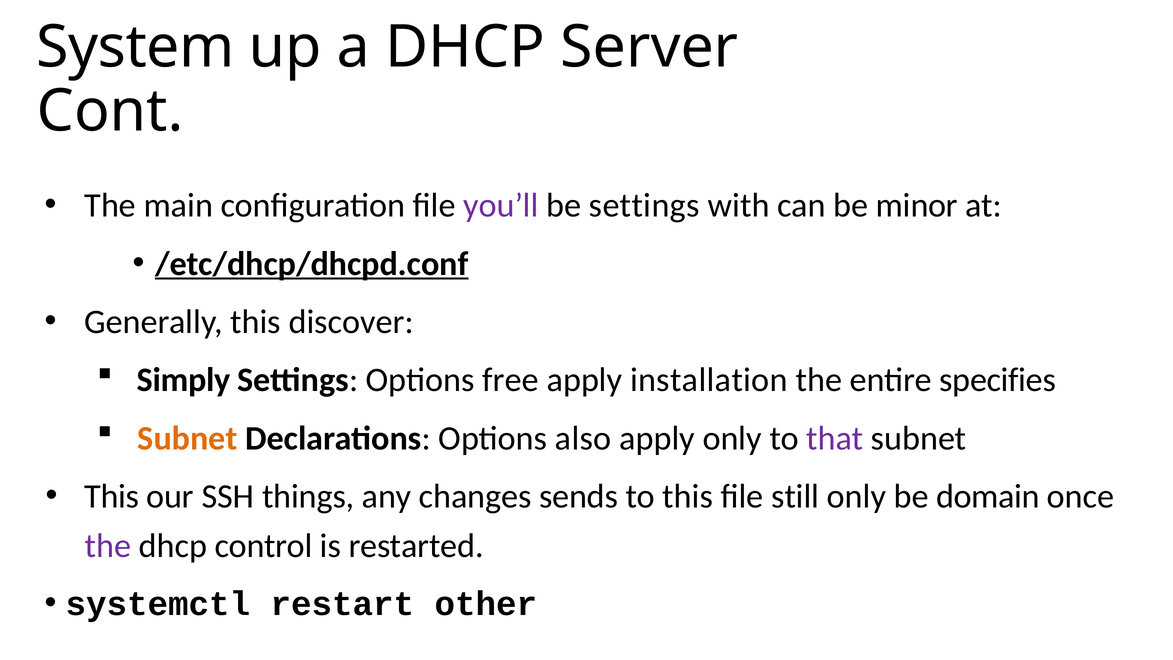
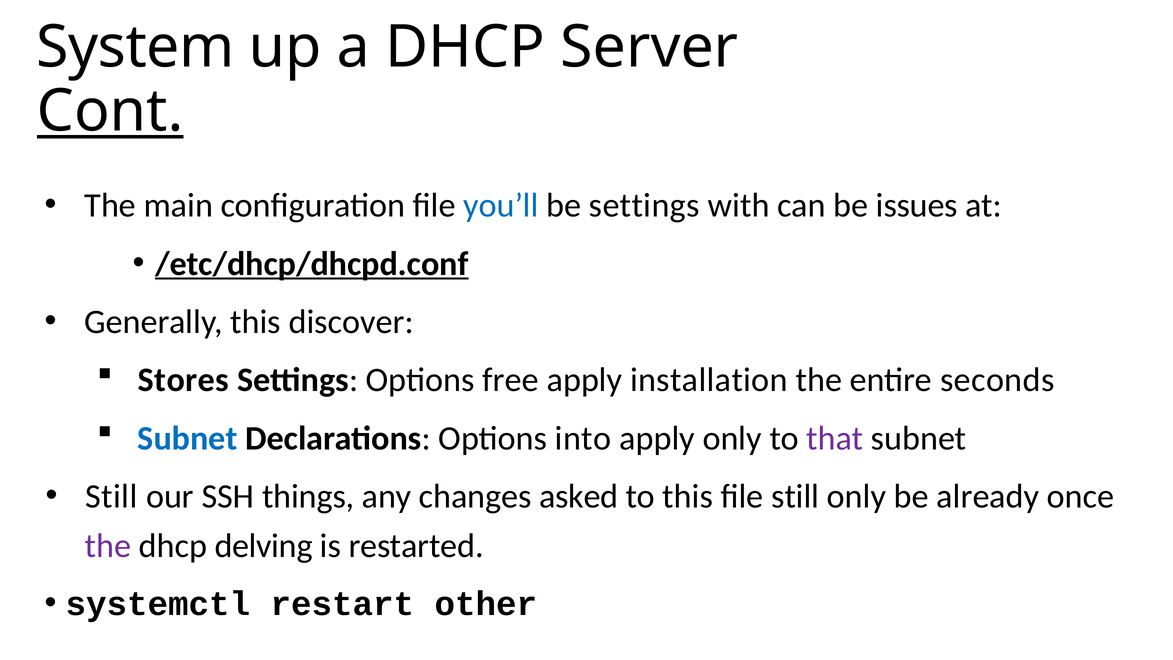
Cont underline: none -> present
you’ll colour: purple -> blue
minor: minor -> issues
Simply: Simply -> Stores
specifies: specifies -> seconds
Subnet at (187, 438) colour: orange -> blue
also: also -> into
This at (112, 496): This -> Still
sends: sends -> asked
domain: domain -> already
control: control -> delving
